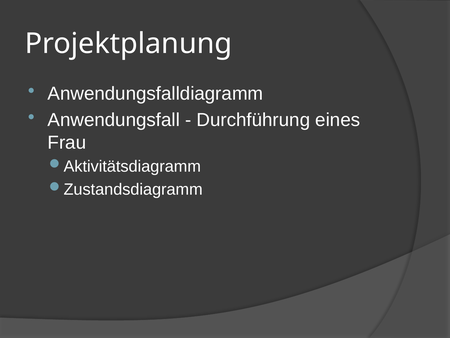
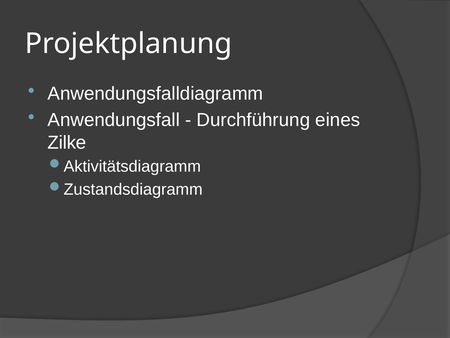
Frau: Frau -> Zilke
